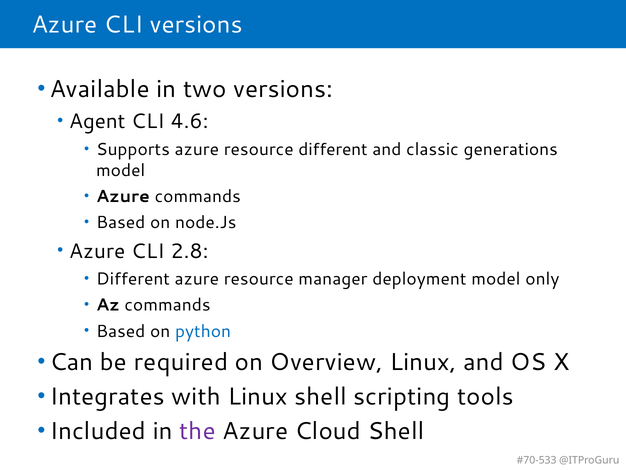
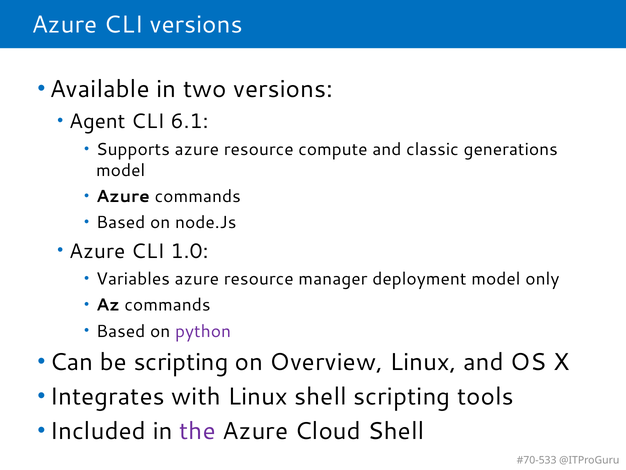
4.6: 4.6 -> 6.1
resource different: different -> compute
2.8: 2.8 -> 1.0
Different at (133, 279): Different -> Variables
python colour: blue -> purple
be required: required -> scripting
